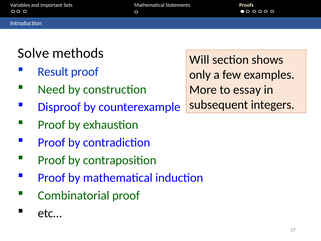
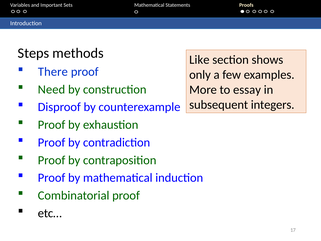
Solve: Solve -> Steps
Will: Will -> Like
Result: Result -> There
